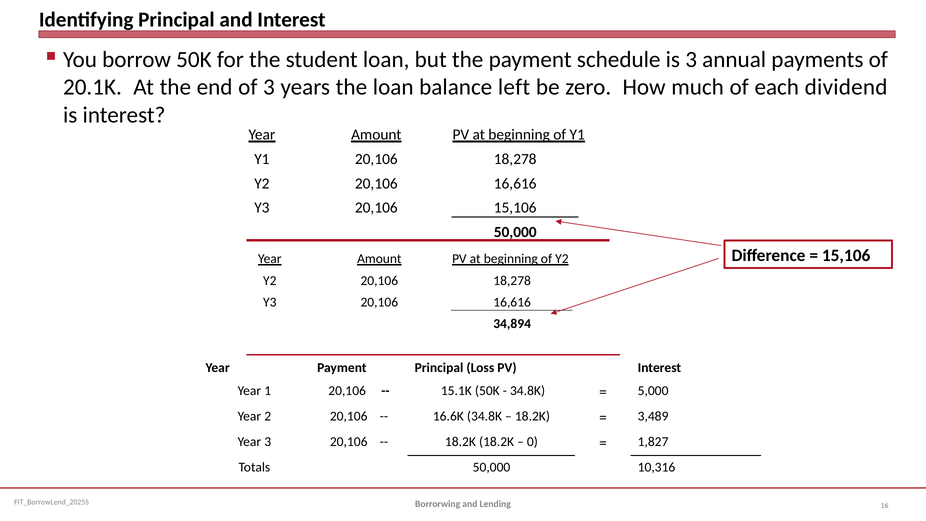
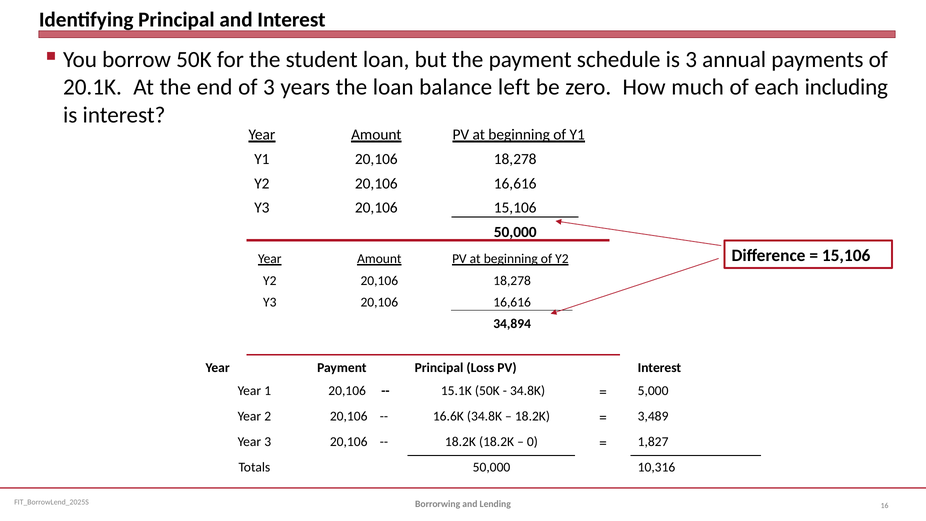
dividend: dividend -> including
